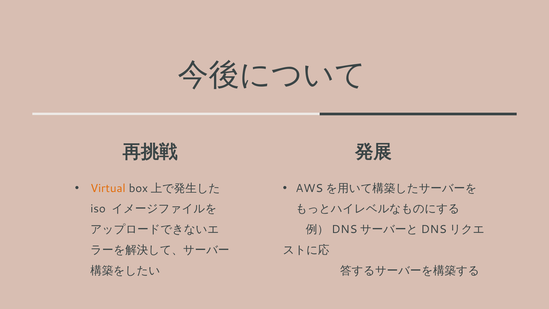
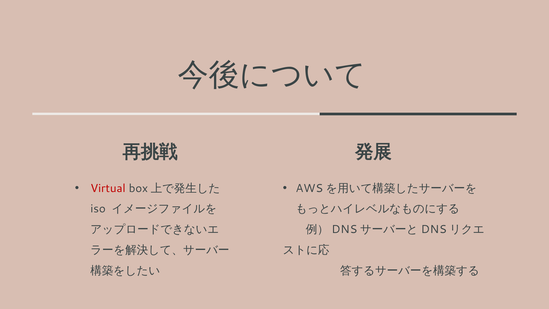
Virtual colour: orange -> red
